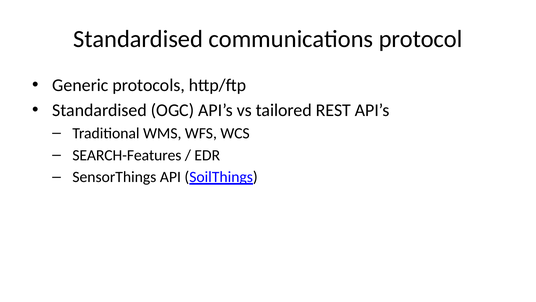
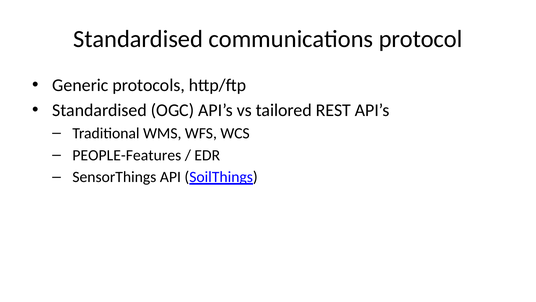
SEARCH-Features: SEARCH-Features -> PEOPLE-Features
